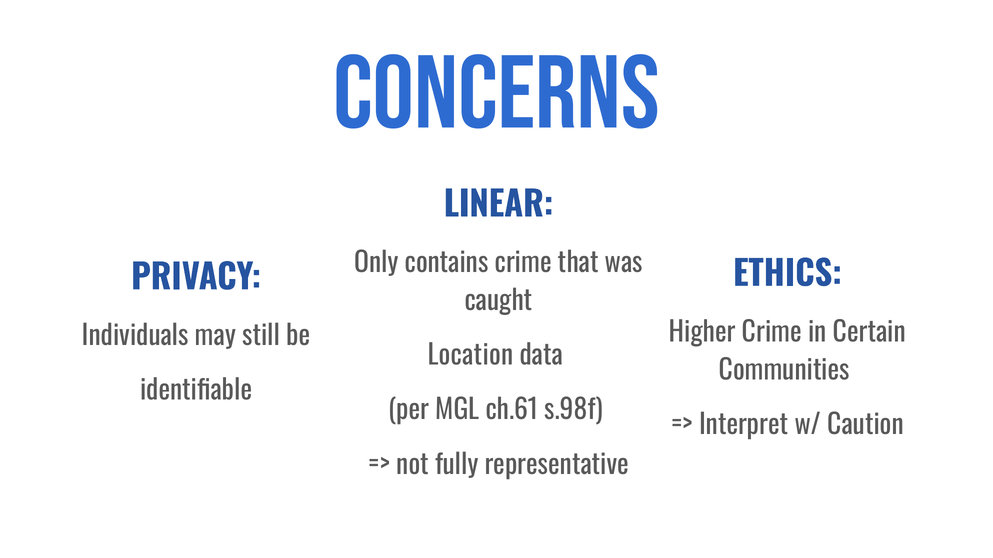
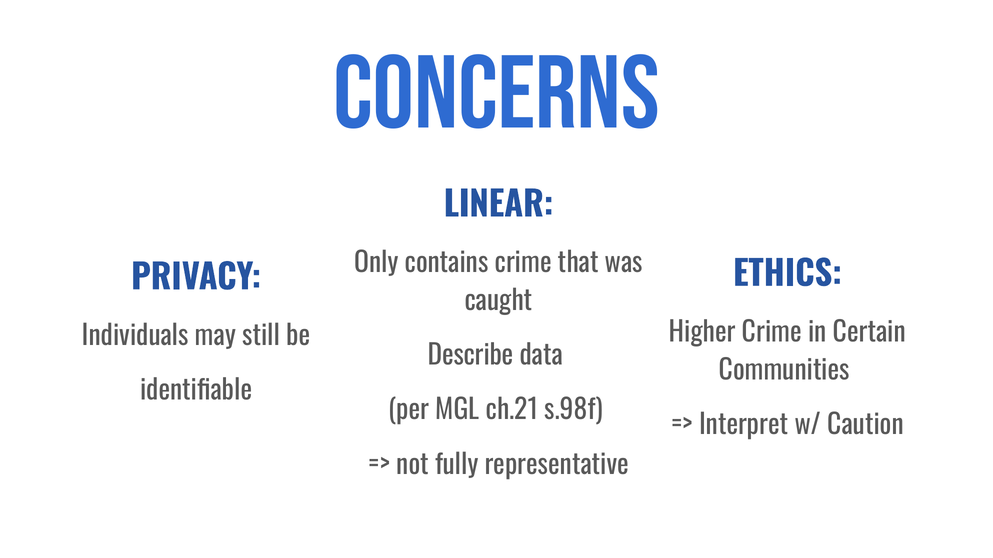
Location: Location -> Describe
ch.61: ch.61 -> ch.21
